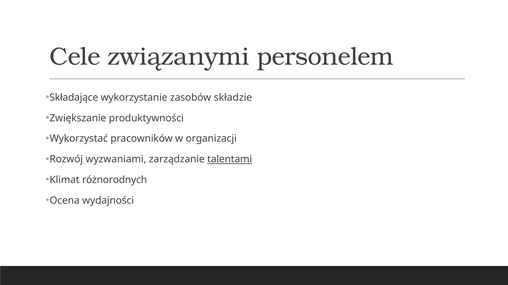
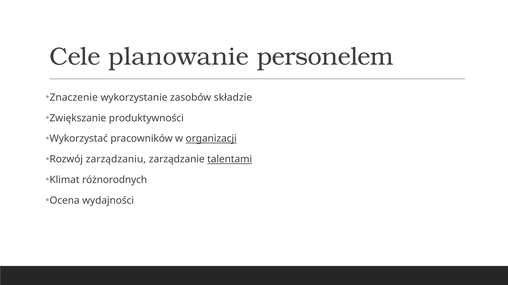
związanymi: związanymi -> planowanie
Składające: Składające -> Znaczenie
organizacji underline: none -> present
wyzwaniami: wyzwaniami -> zarządzaniu
